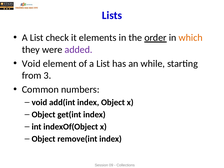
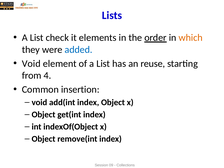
added colour: purple -> blue
while: while -> reuse
3: 3 -> 4
numbers: numbers -> insertion
